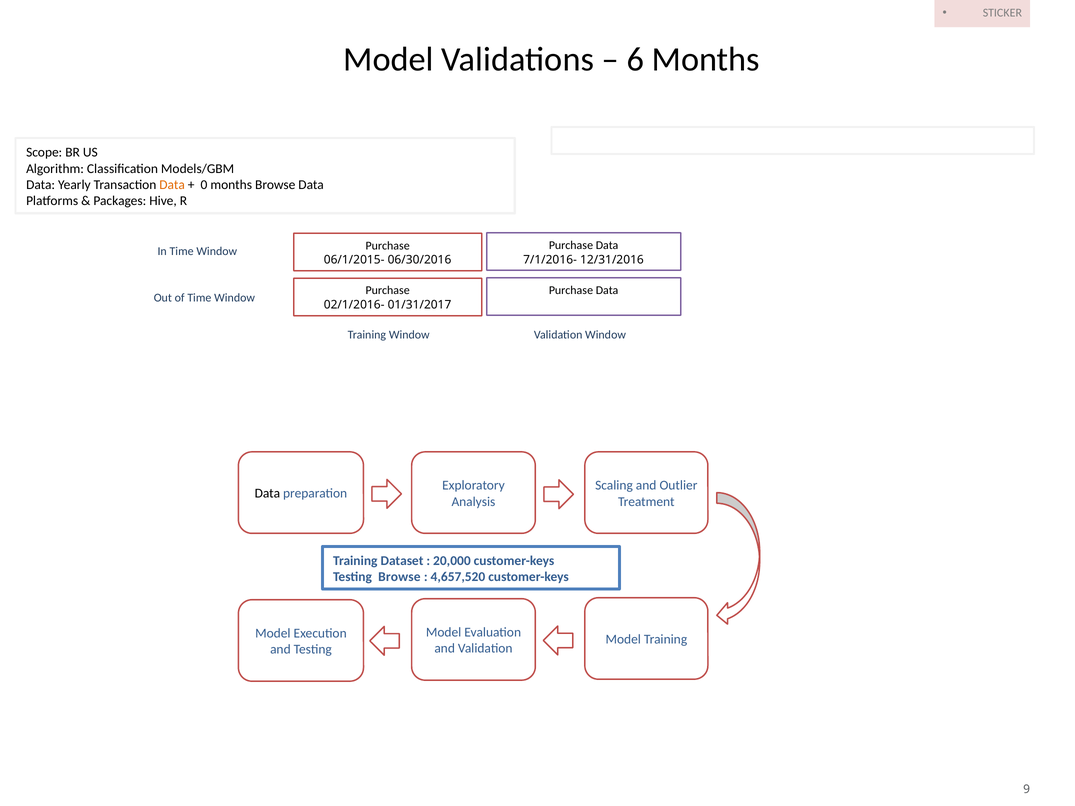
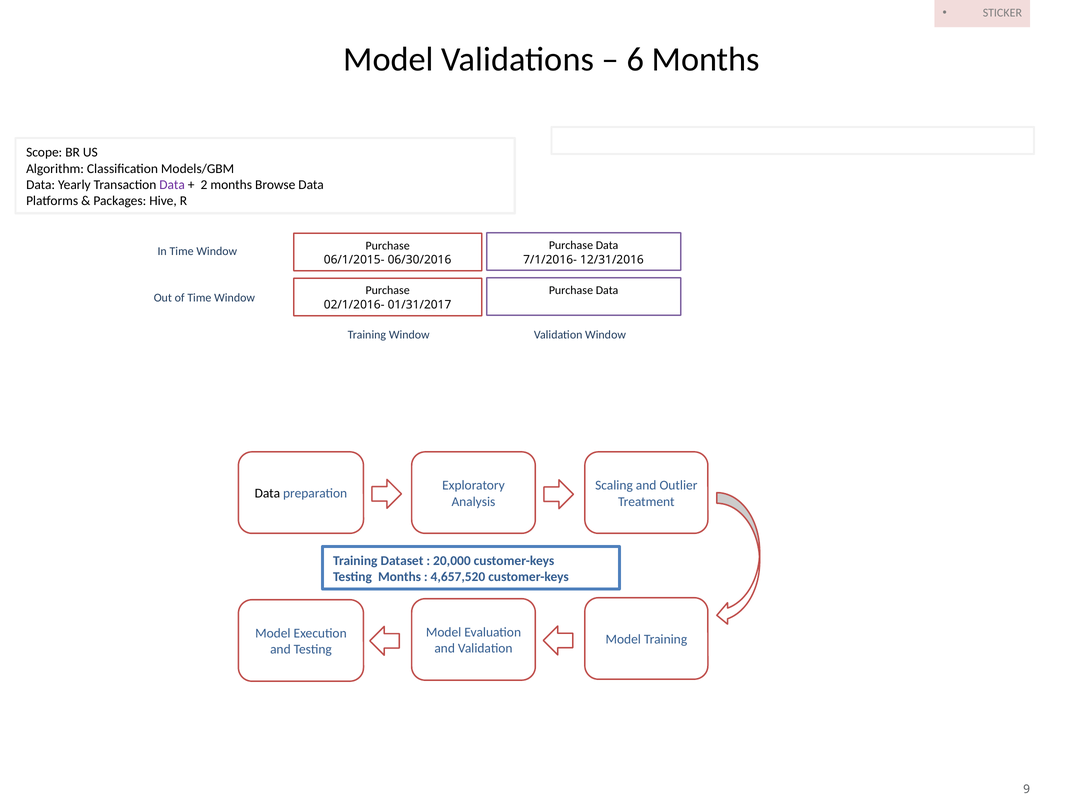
Data at (172, 185) colour: orange -> purple
0: 0 -> 2
Testing Browse: Browse -> Months
